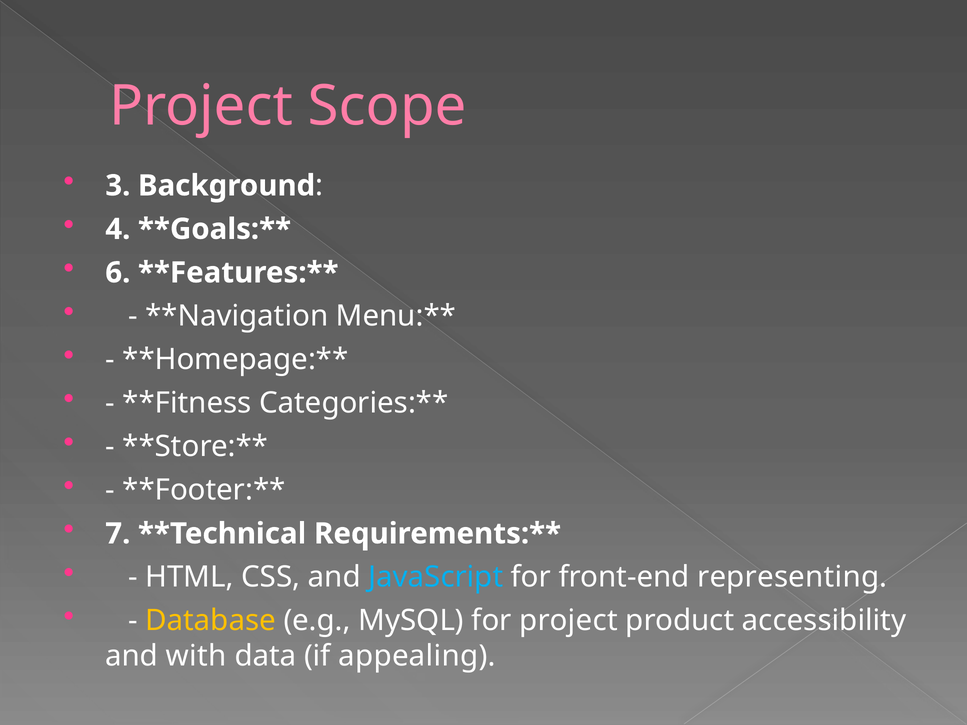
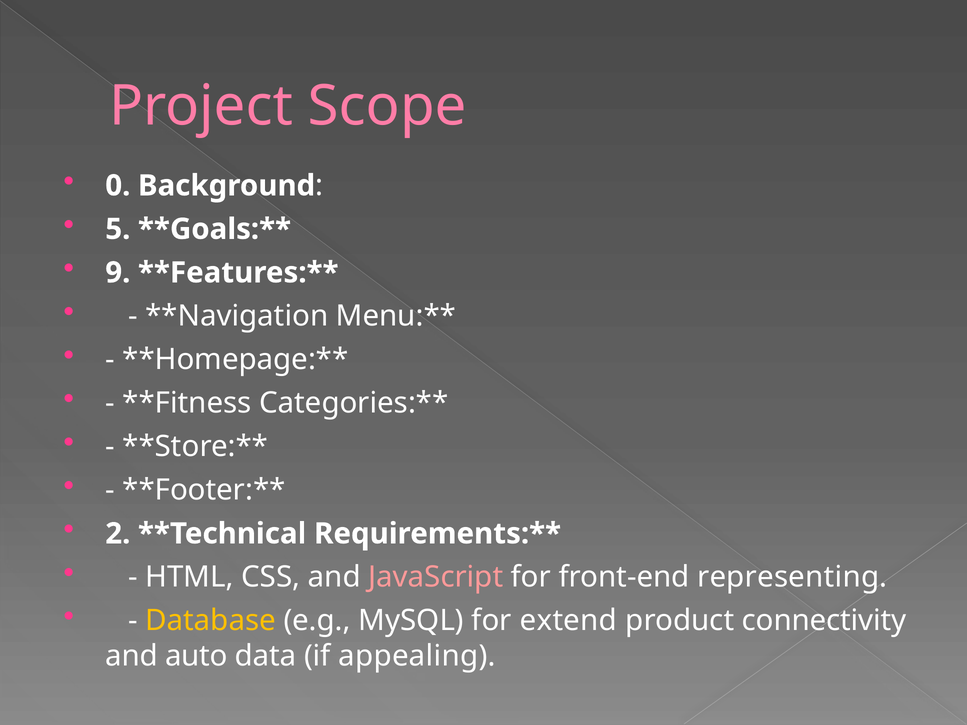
3: 3 -> 0
4: 4 -> 5
6: 6 -> 9
7: 7 -> 2
JavaScript colour: light blue -> pink
for project: project -> extend
accessibility: accessibility -> connectivity
with: with -> auto
